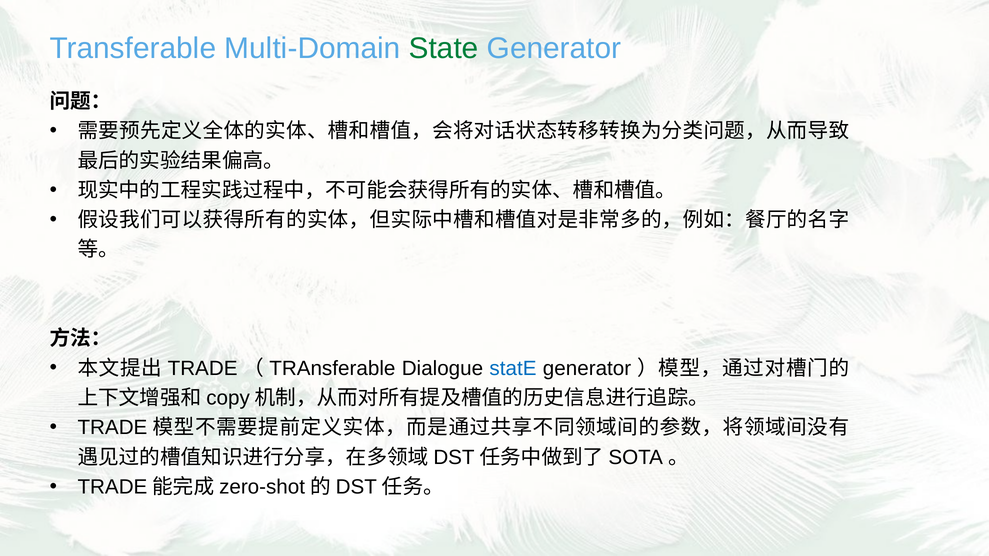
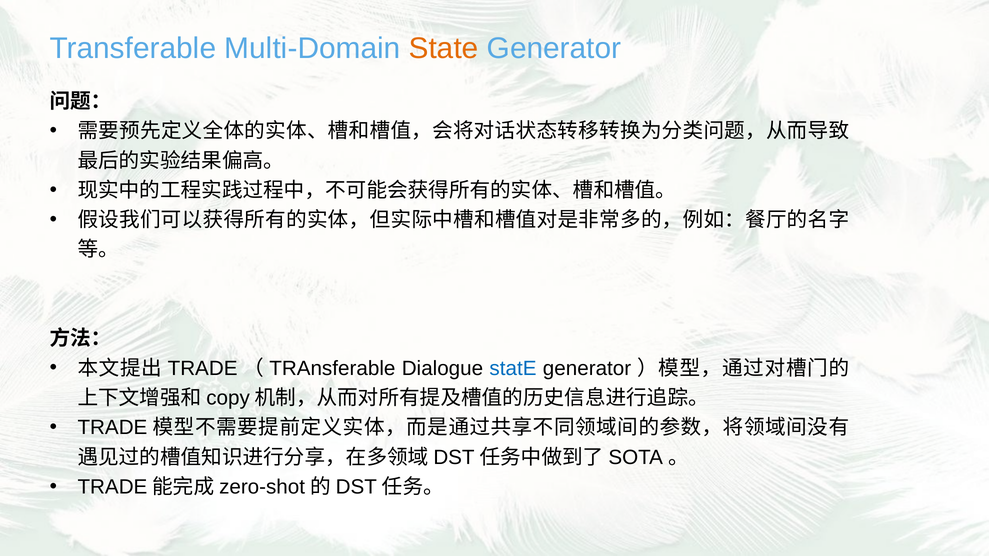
State at (444, 48) colour: green -> orange
